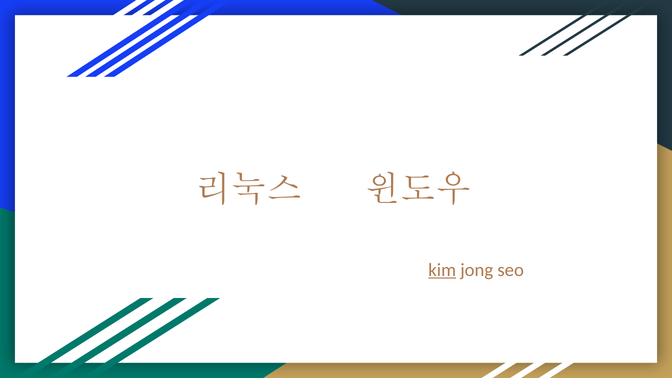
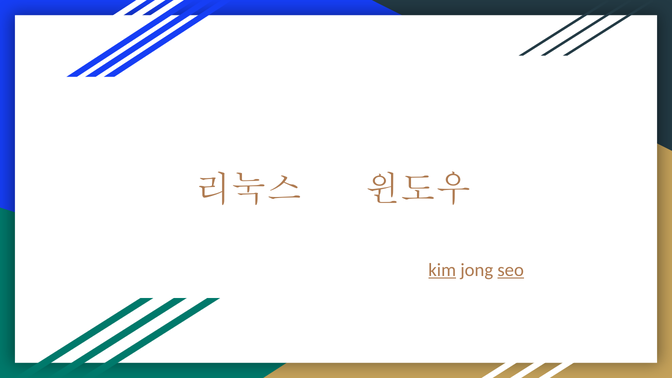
seo underline: none -> present
